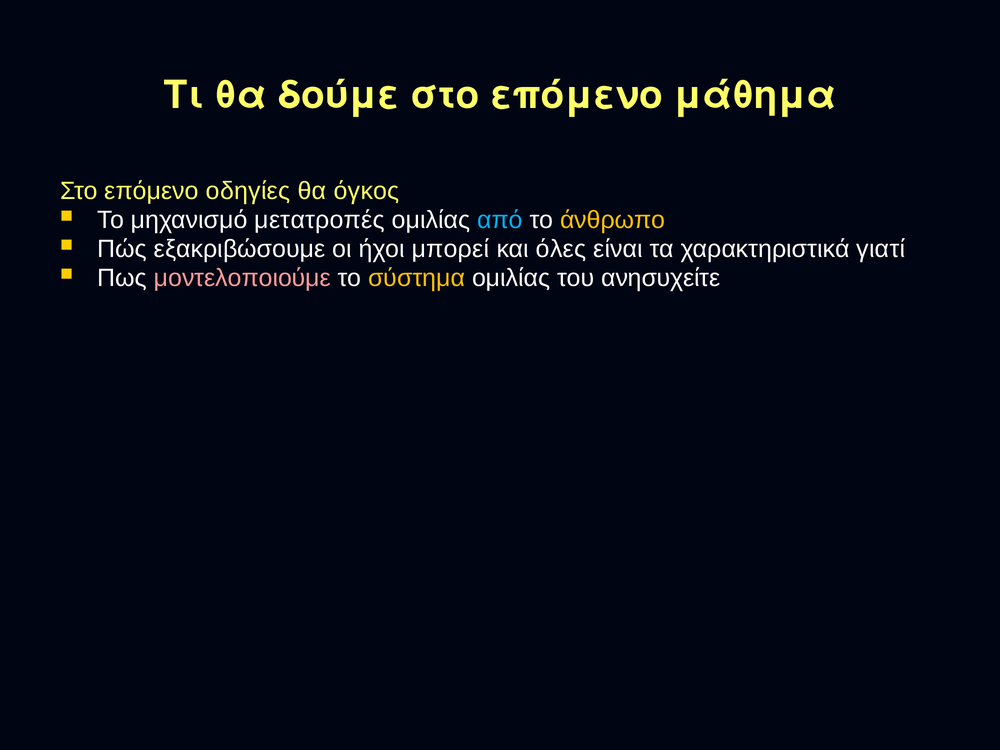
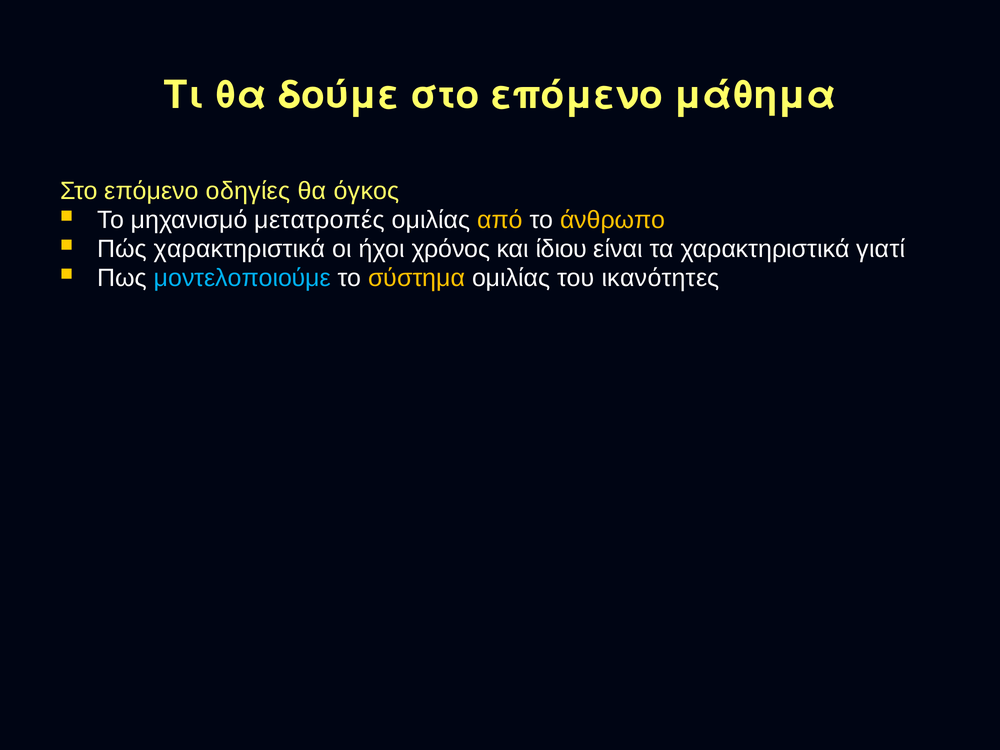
από colour: light blue -> yellow
Πώς εξακριβώσουμε: εξακριβώσουμε -> χαρακτηριστικά
μπορεί: μπορεί -> χρόνος
όλες: όλες -> ίδιου
μοντελοποιούμε colour: pink -> light blue
ανησυχείτε: ανησυχείτε -> ικανότητες
